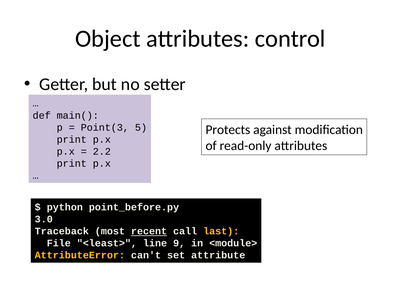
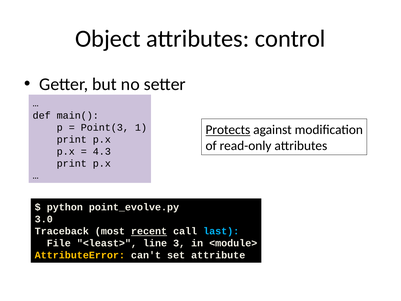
5: 5 -> 1
Protects underline: none -> present
2.2: 2.2 -> 4.3
point_before.py: point_before.py -> point_evolve.py
last colour: yellow -> light blue
9: 9 -> 3
